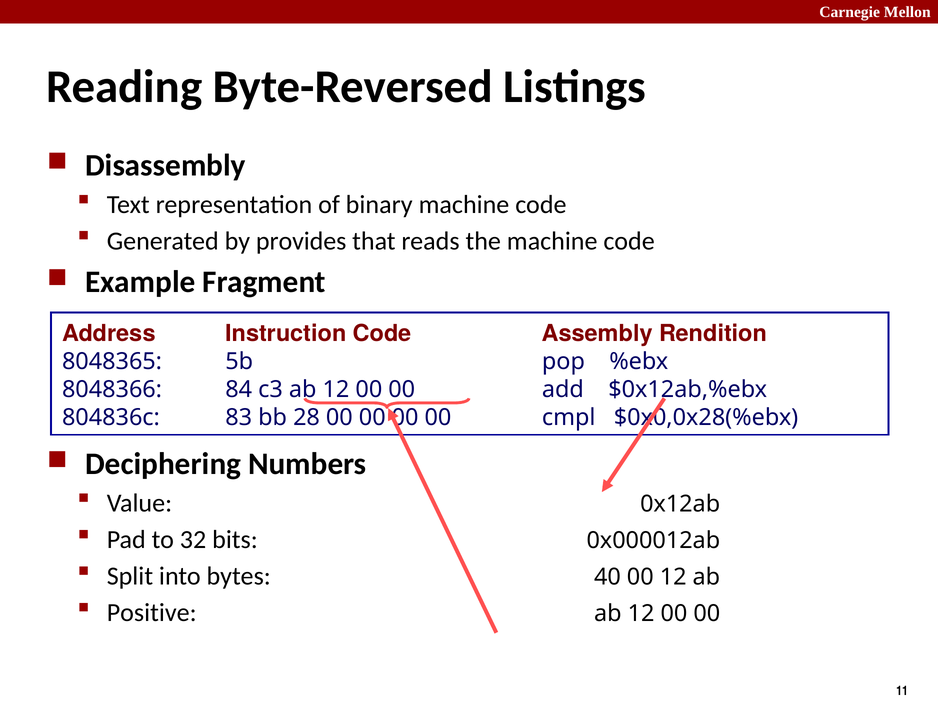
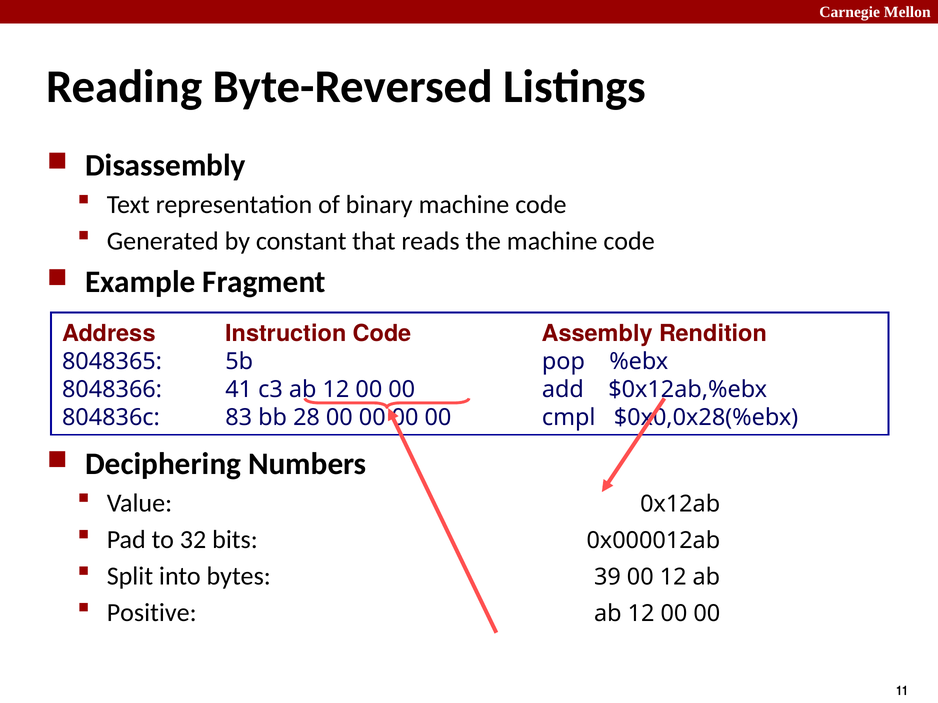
provides: provides -> constant
84: 84 -> 41
40: 40 -> 39
